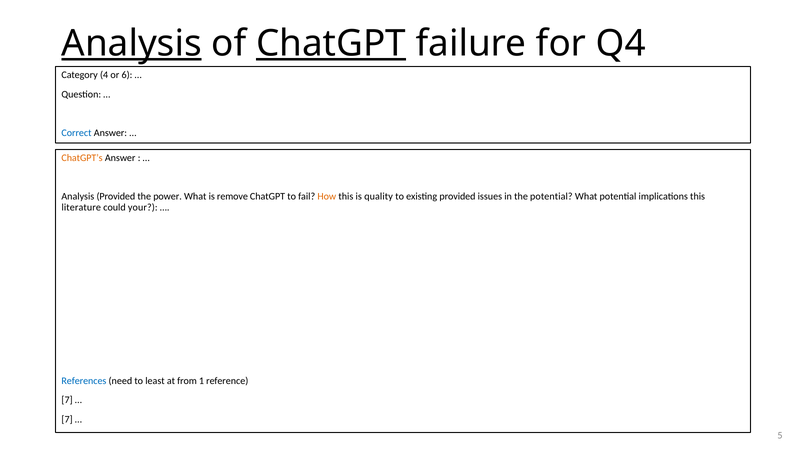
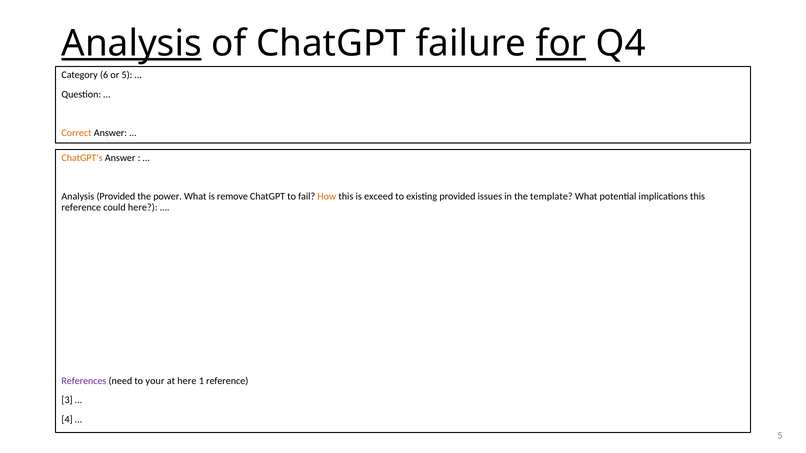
ChatGPT at (331, 44) underline: present -> none
for underline: none -> present
4: 4 -> 6
or 6: 6 -> 5
Correct colour: blue -> orange
quality: quality -> exceed
the potential: potential -> template
literature at (81, 208): literature -> reference
could your: your -> here
References colour: blue -> purple
least: least -> your
at from: from -> here
7 at (67, 400): 7 -> 3
7 at (67, 420): 7 -> 4
